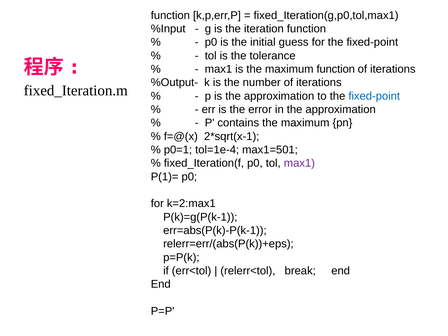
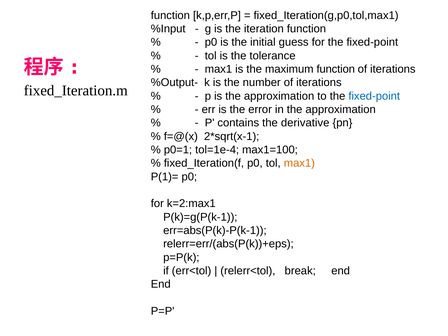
contains the maximum: maximum -> derivative
max1=501: max1=501 -> max1=100
max1 at (299, 163) colour: purple -> orange
